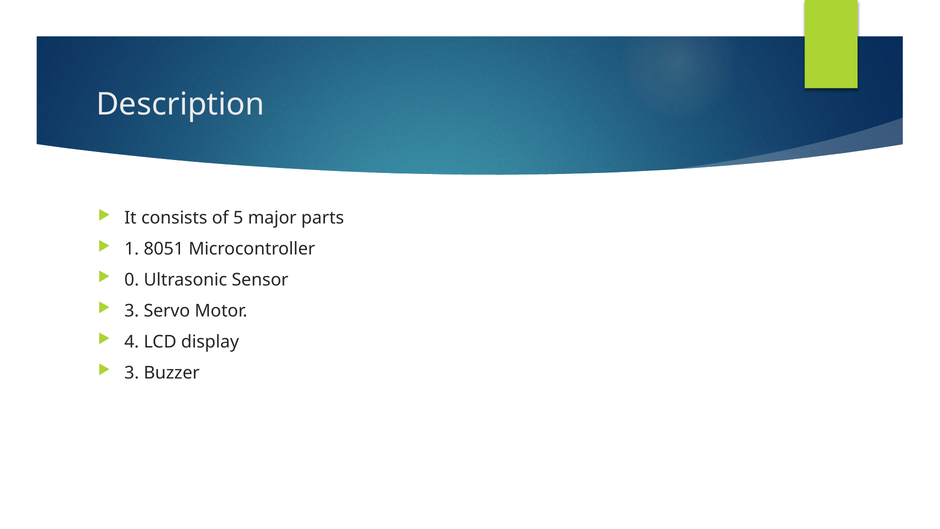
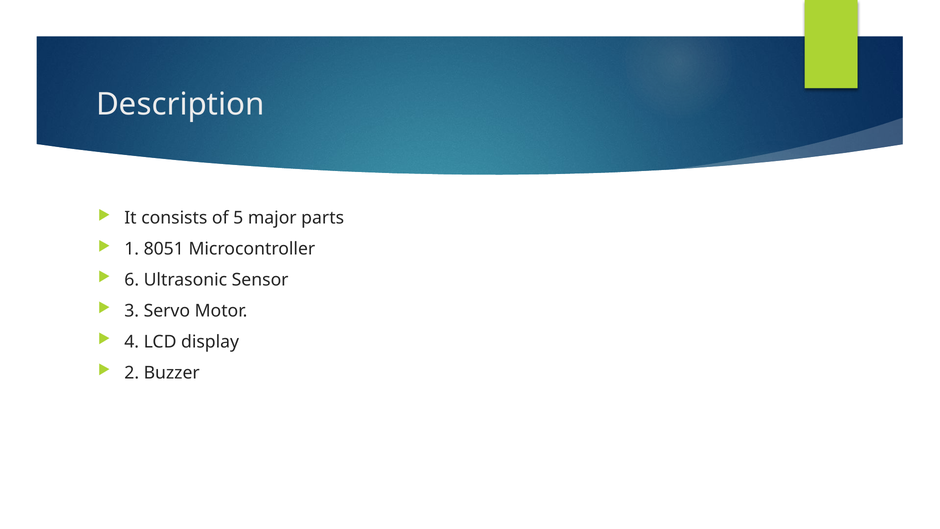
0: 0 -> 6
3 at (132, 373): 3 -> 2
